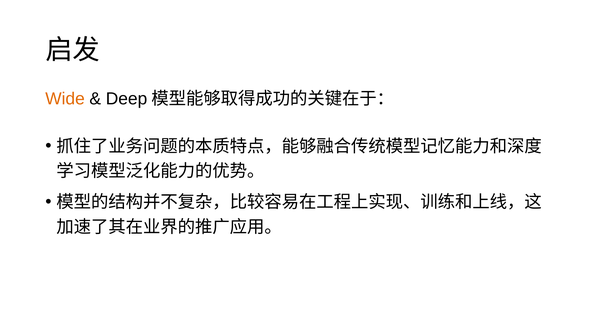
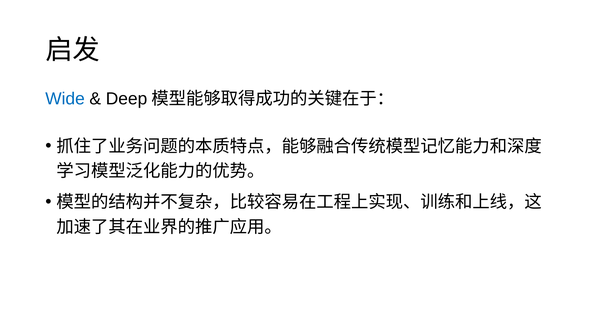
Wide colour: orange -> blue
